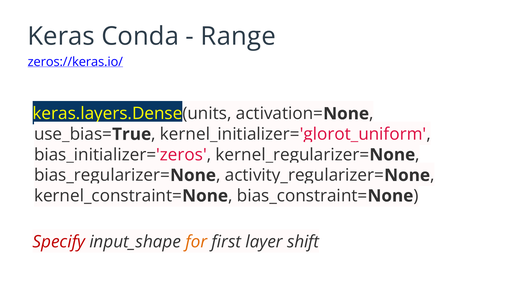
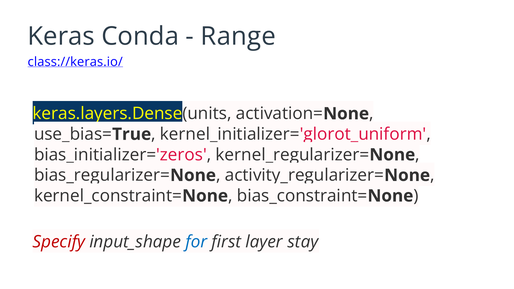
zeros://keras.io/: zeros://keras.io/ -> class://keras.io/
for colour: orange -> blue
shift: shift -> stay
